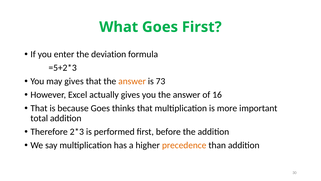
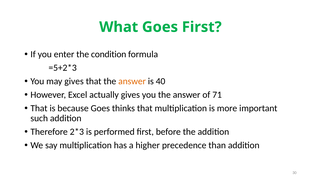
deviation: deviation -> condition
73: 73 -> 40
16: 16 -> 71
total: total -> such
precedence colour: orange -> black
